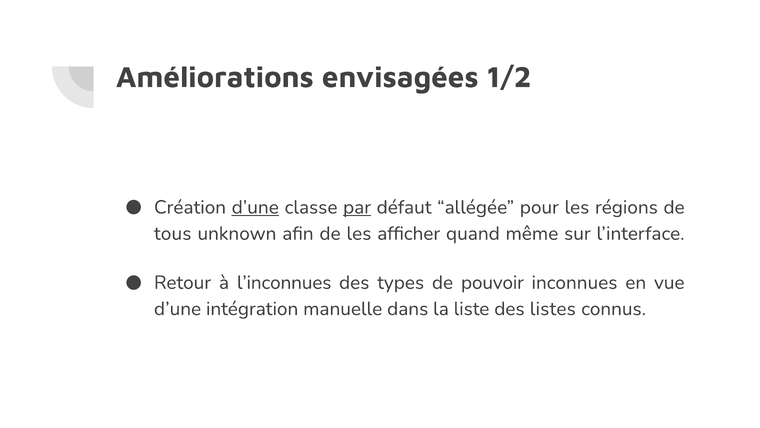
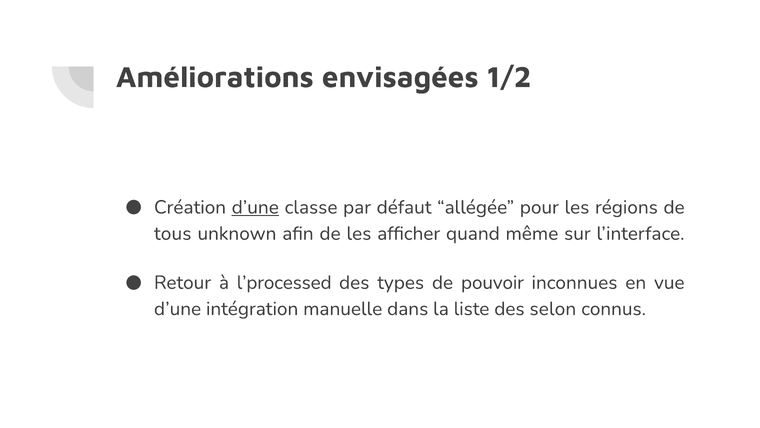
par underline: present -> none
l’inconnues: l’inconnues -> l’processed
listes: listes -> selon
